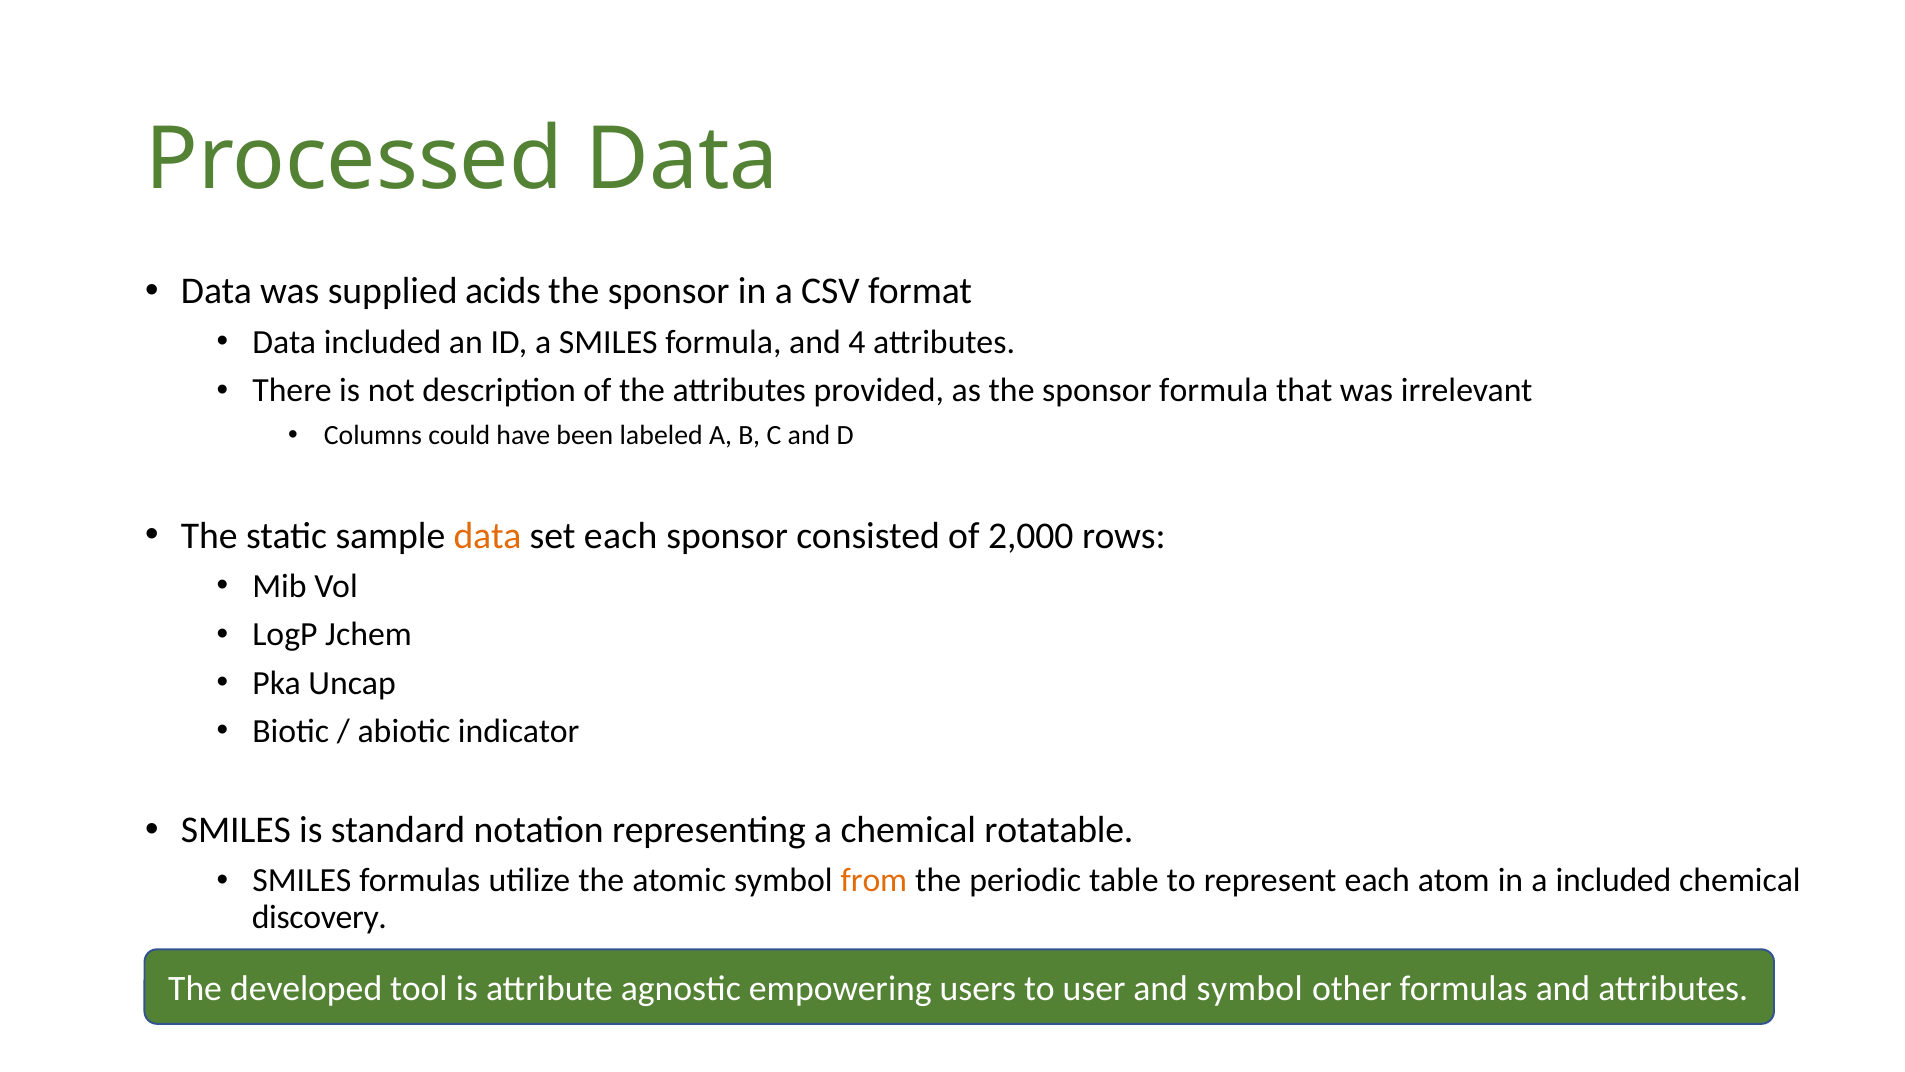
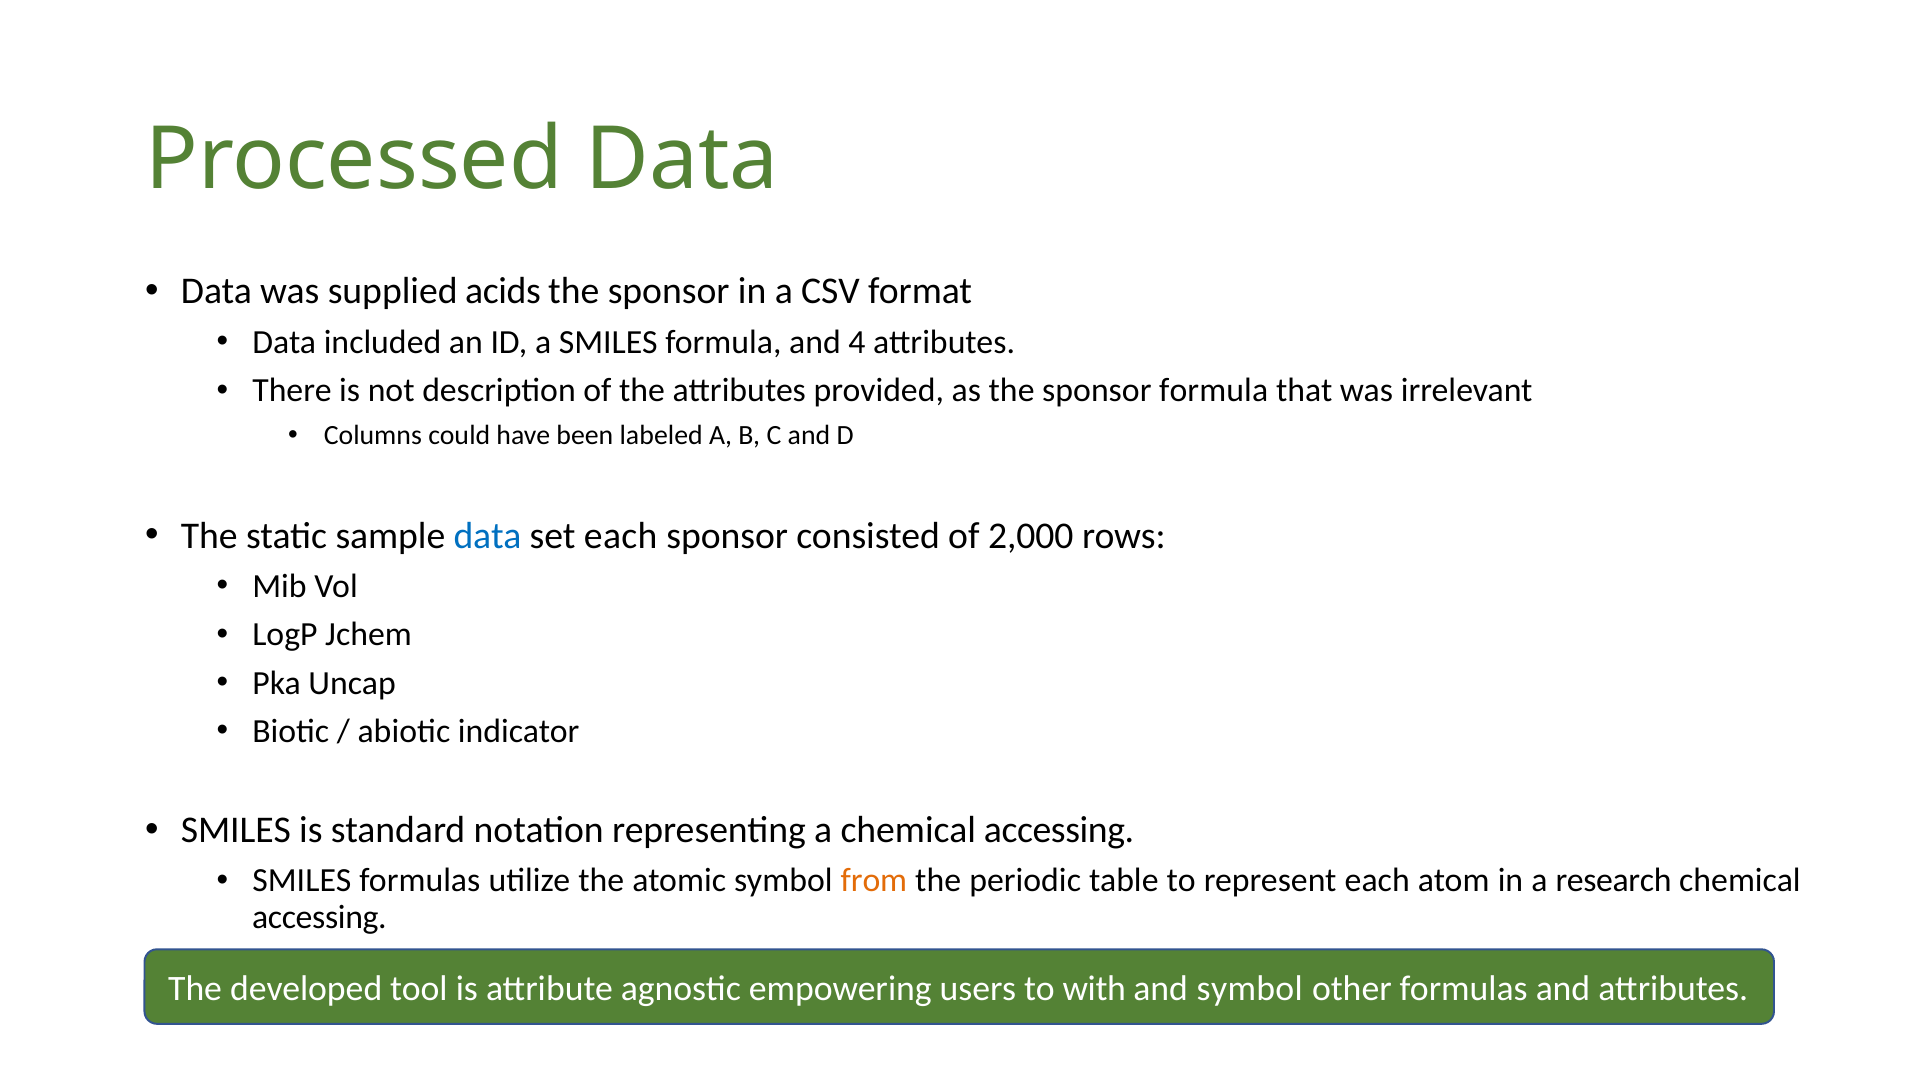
data at (488, 535) colour: orange -> blue
a chemical rotatable: rotatable -> accessing
a included: included -> research
discovery at (319, 917): discovery -> accessing
user: user -> with
